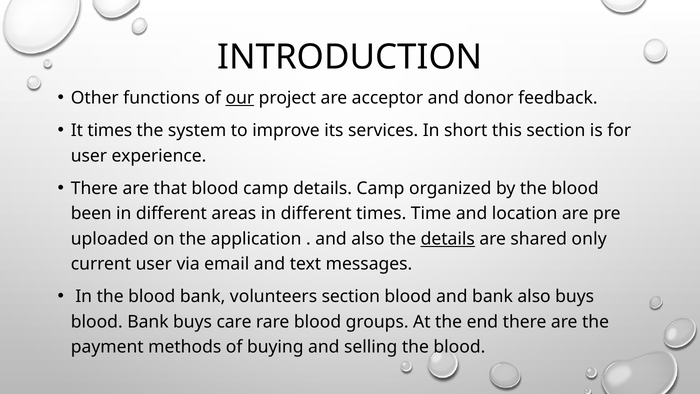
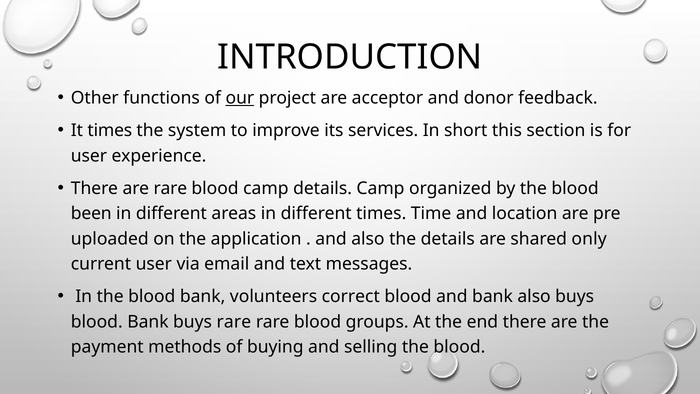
are that: that -> rare
details at (448, 239) underline: present -> none
volunteers section: section -> correct
buys care: care -> rare
